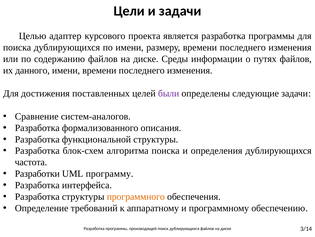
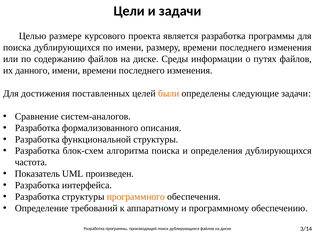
адаптер: адаптер -> размере
были colour: purple -> orange
Разработки: Разработки -> Показатель
программу: программу -> произведен
